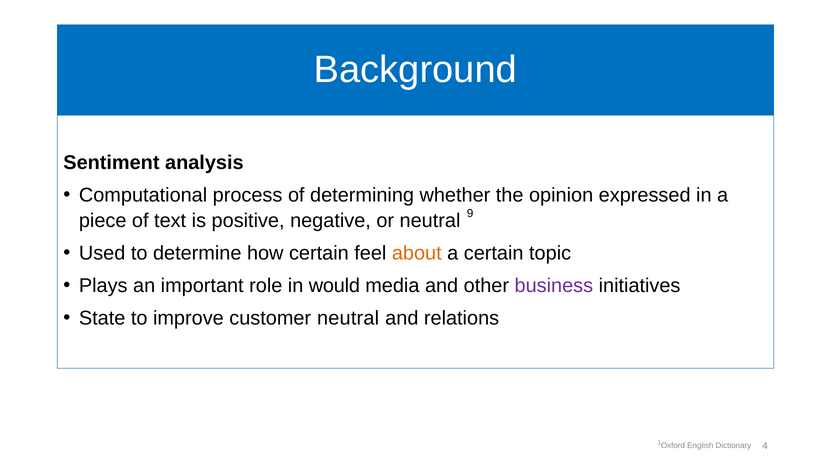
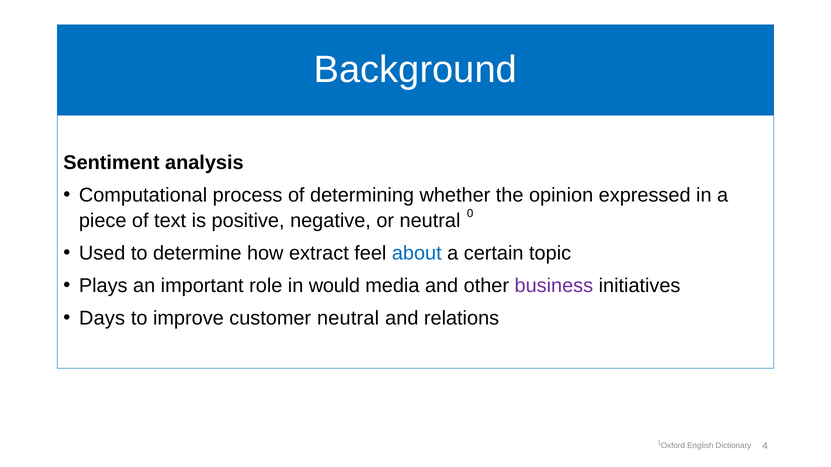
9: 9 -> 0
how certain: certain -> extract
about colour: orange -> blue
State: State -> Days
